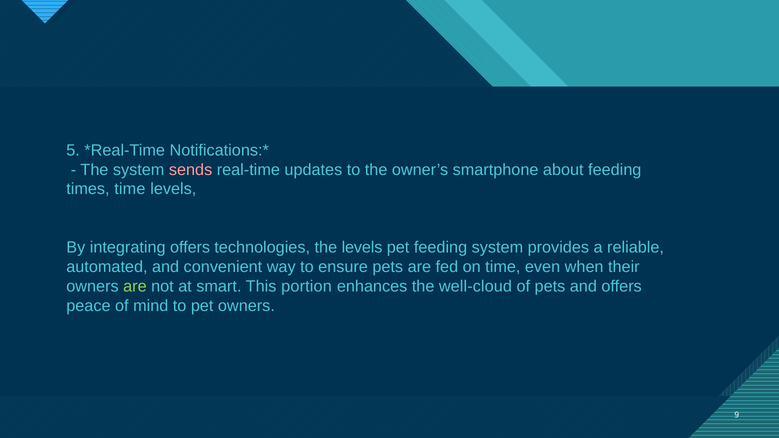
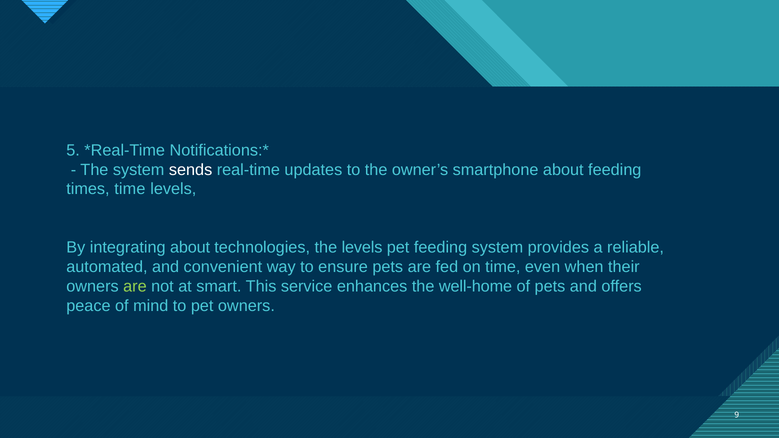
sends colour: pink -> white
integrating offers: offers -> about
portion: portion -> service
well-cloud: well-cloud -> well-home
